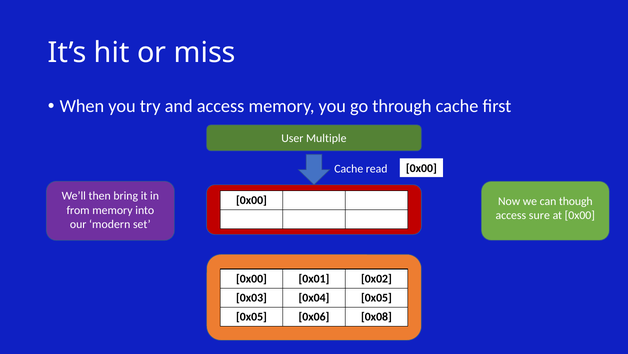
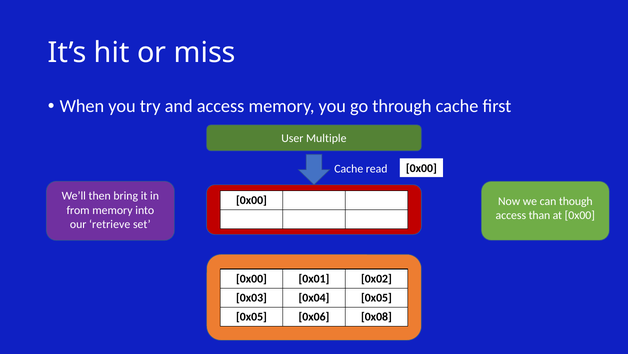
sure: sure -> than
modern: modern -> retrieve
